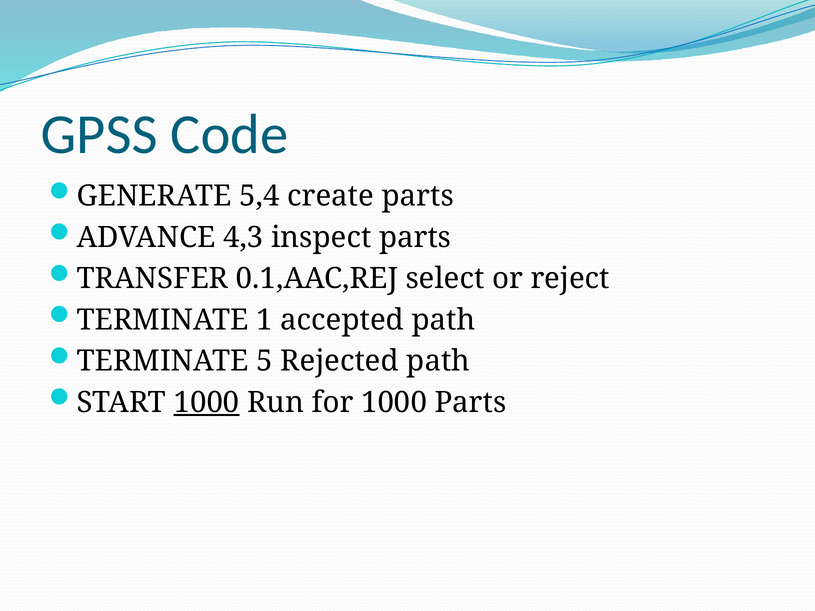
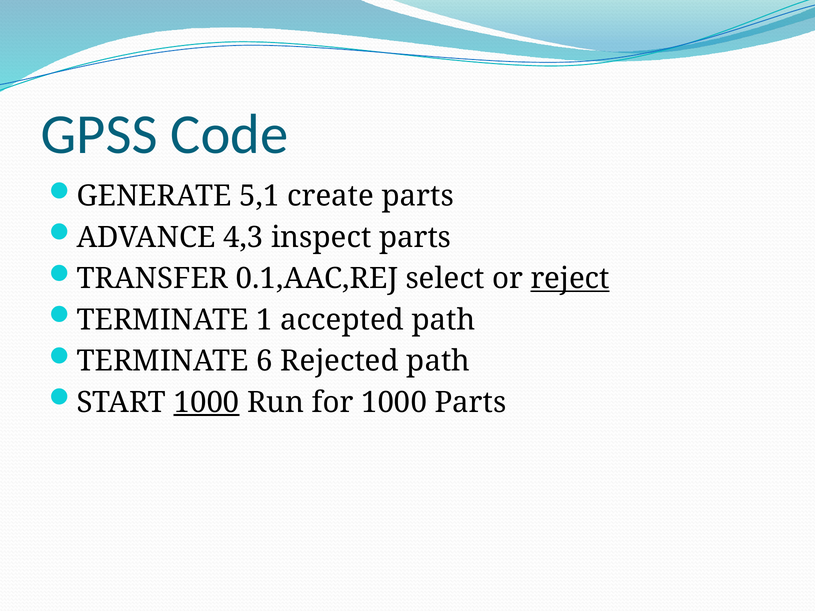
5,4: 5,4 -> 5,1
reject underline: none -> present
5: 5 -> 6
